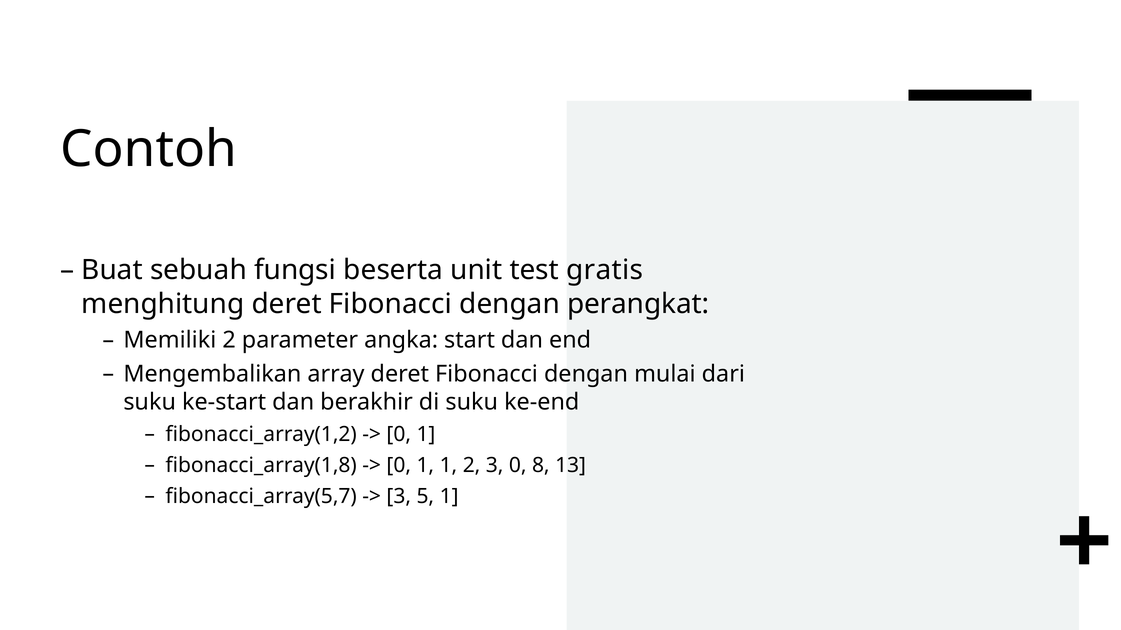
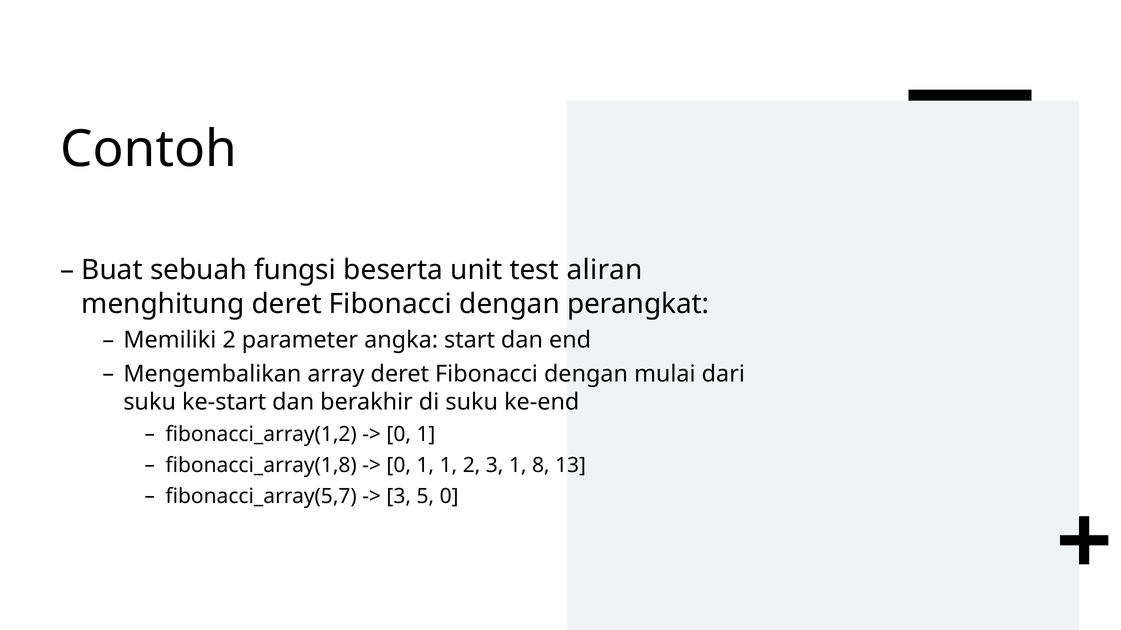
gratis: gratis -> aliran
3 0: 0 -> 1
5 1: 1 -> 0
